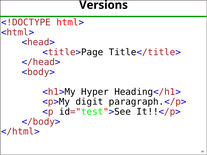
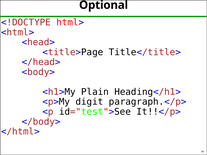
Versions: Versions -> Optional
Hyper: Hyper -> Plain
